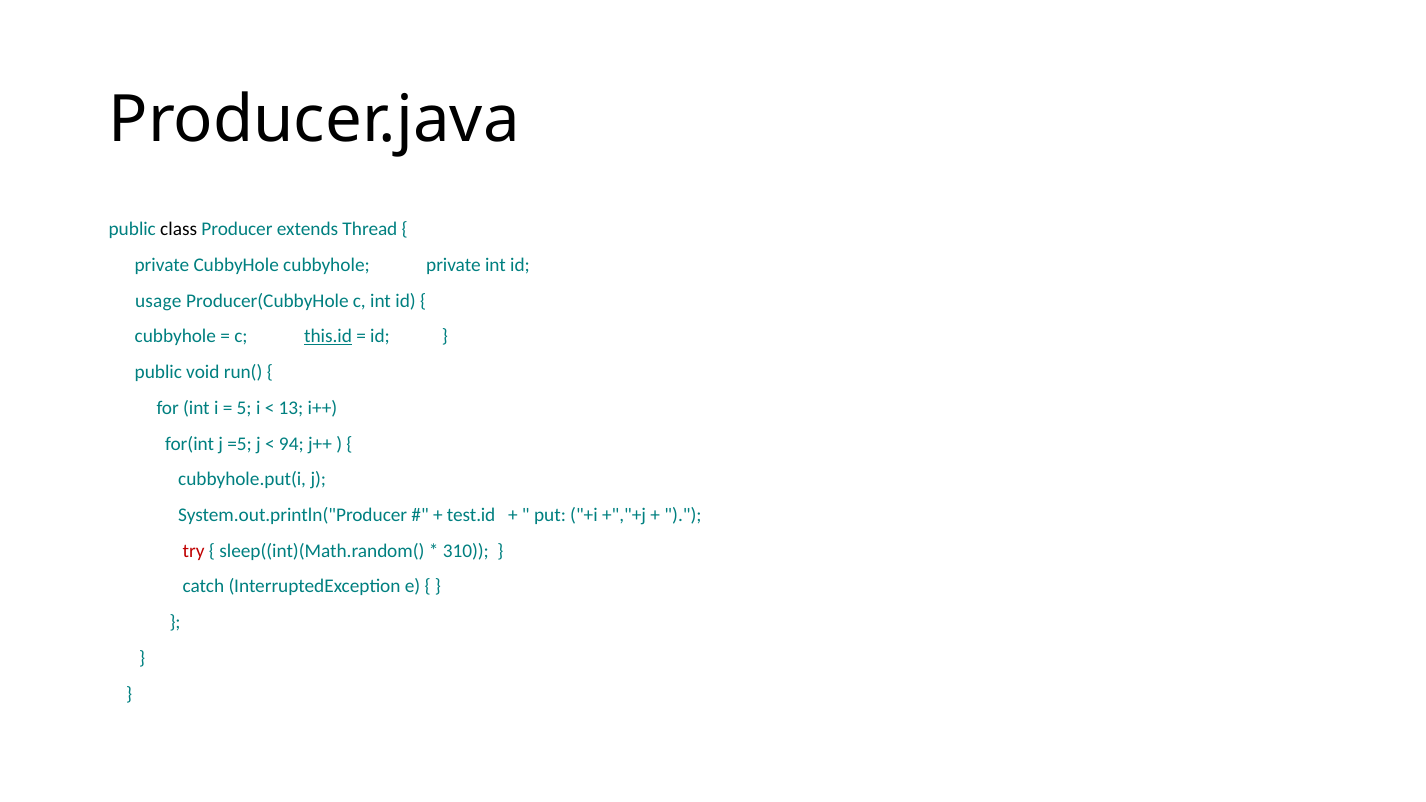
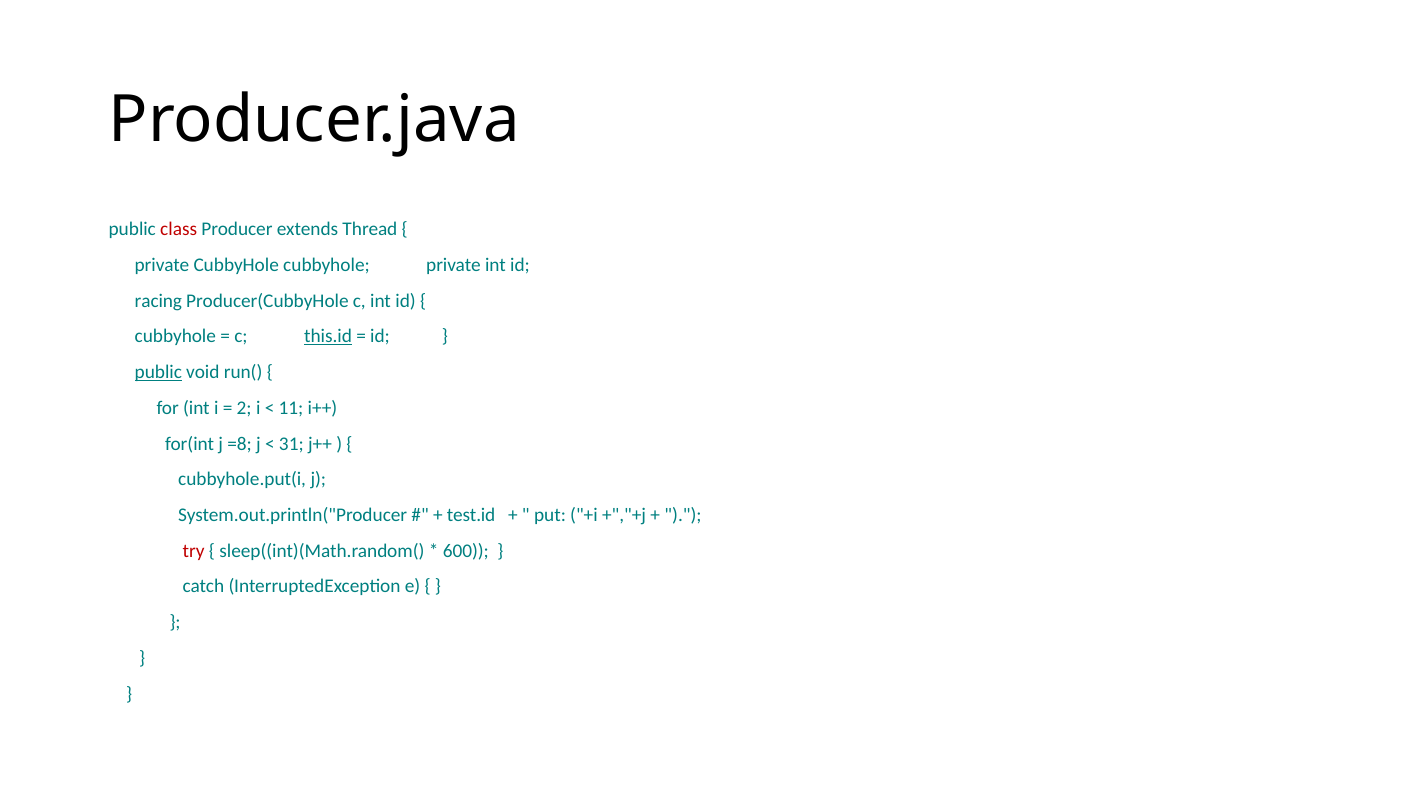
class colour: black -> red
usage: usage -> racing
public at (158, 372) underline: none -> present
5: 5 -> 2
13: 13 -> 11
=5: =5 -> =8
94: 94 -> 31
310: 310 -> 600
